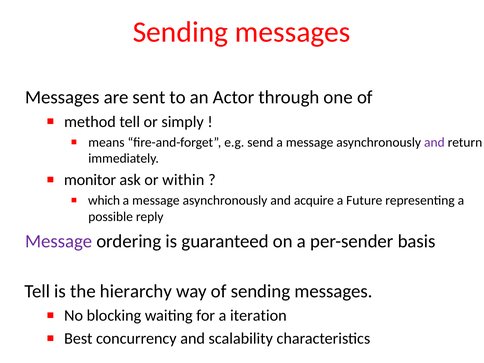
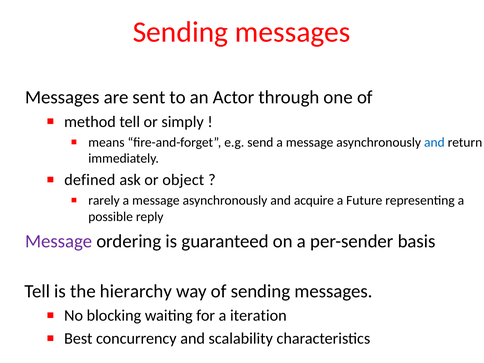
and at (434, 142) colour: purple -> blue
monitor: monitor -> defined
within: within -> object
which: which -> rarely
